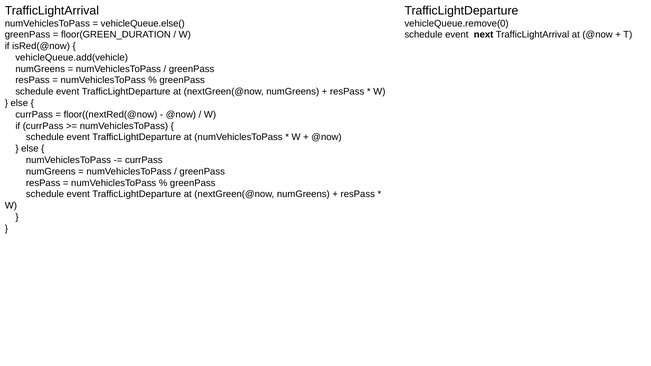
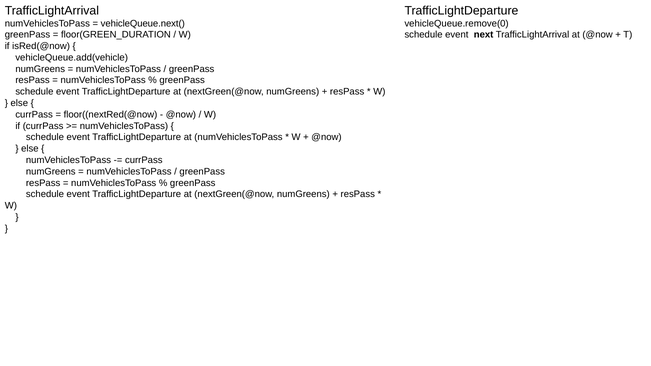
vehicleQueue.else(: vehicleQueue.else( -> vehicleQueue.next(
